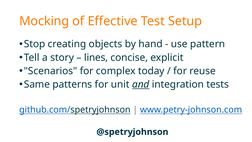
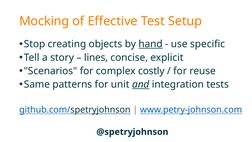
hand underline: none -> present
pattern: pattern -> specific
today: today -> costly
